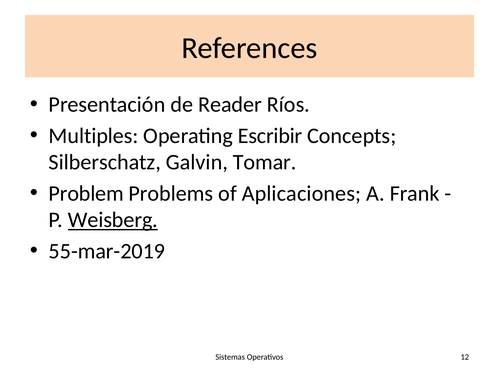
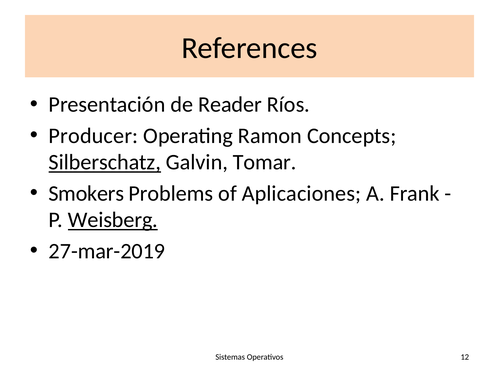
Multiples: Multiples -> Producer
Escribir: Escribir -> Ramon
Silberschatz underline: none -> present
Problem: Problem -> Smokers
55-mar-2019: 55-mar-2019 -> 27-mar-2019
